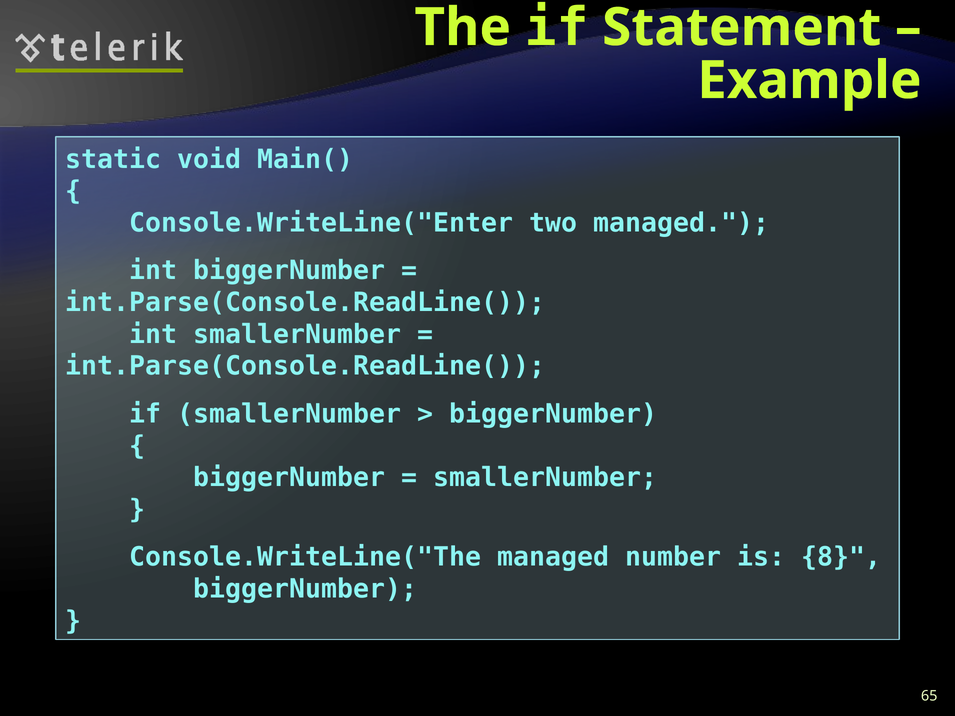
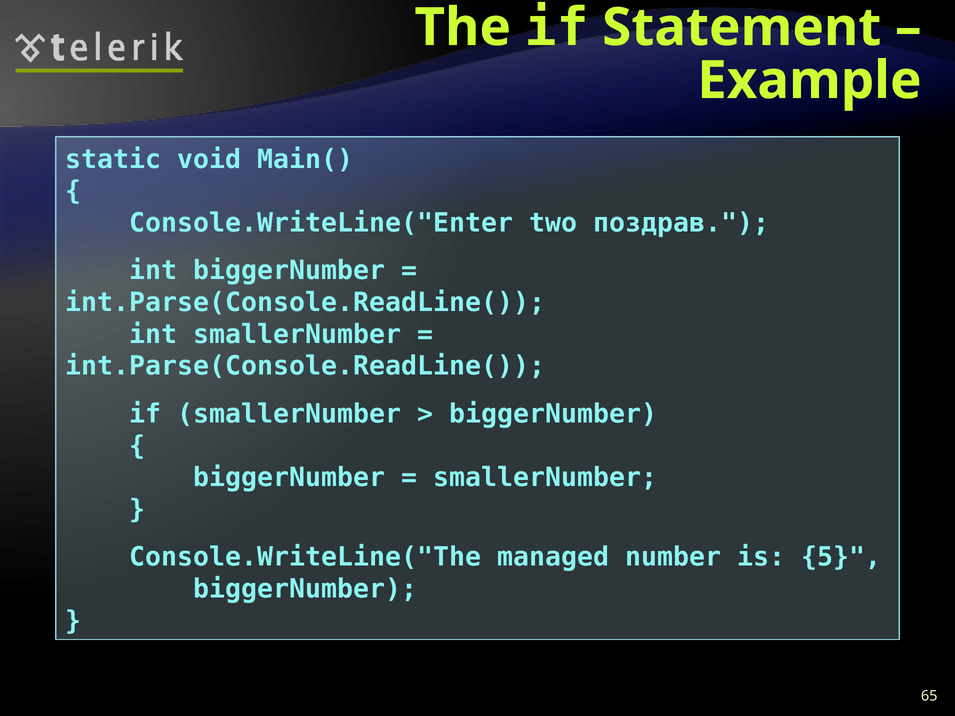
two managed: managed -> поздрав
8: 8 -> 5
